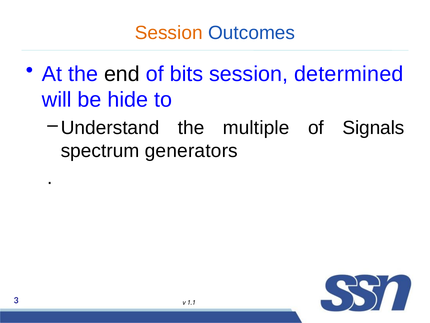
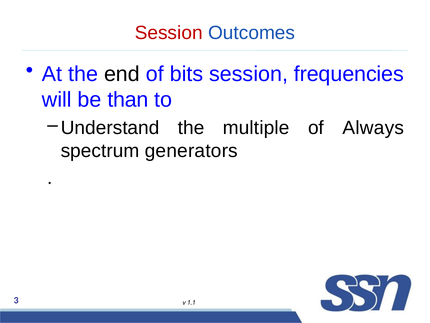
Session at (169, 33) colour: orange -> red
determined: determined -> frequencies
hide: hide -> than
Signals: Signals -> Always
